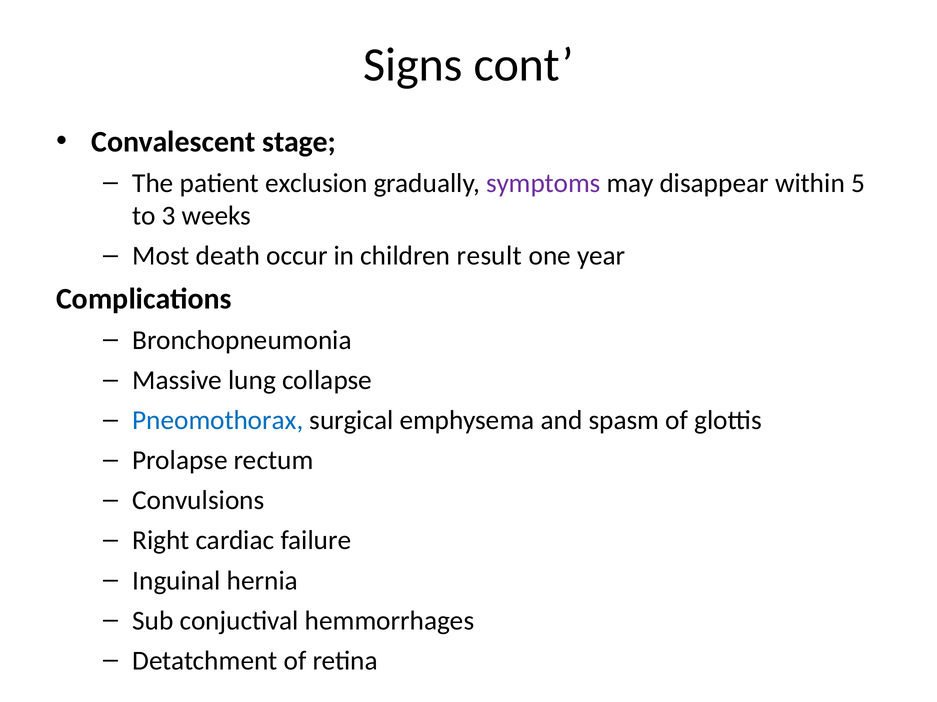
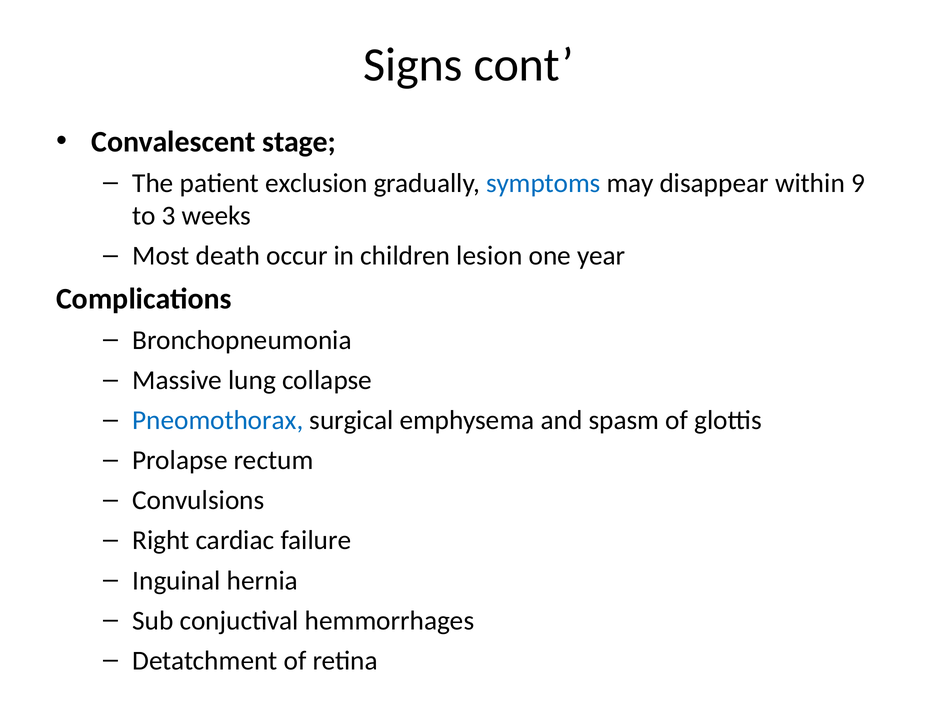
symptoms colour: purple -> blue
5: 5 -> 9
result: result -> lesion
